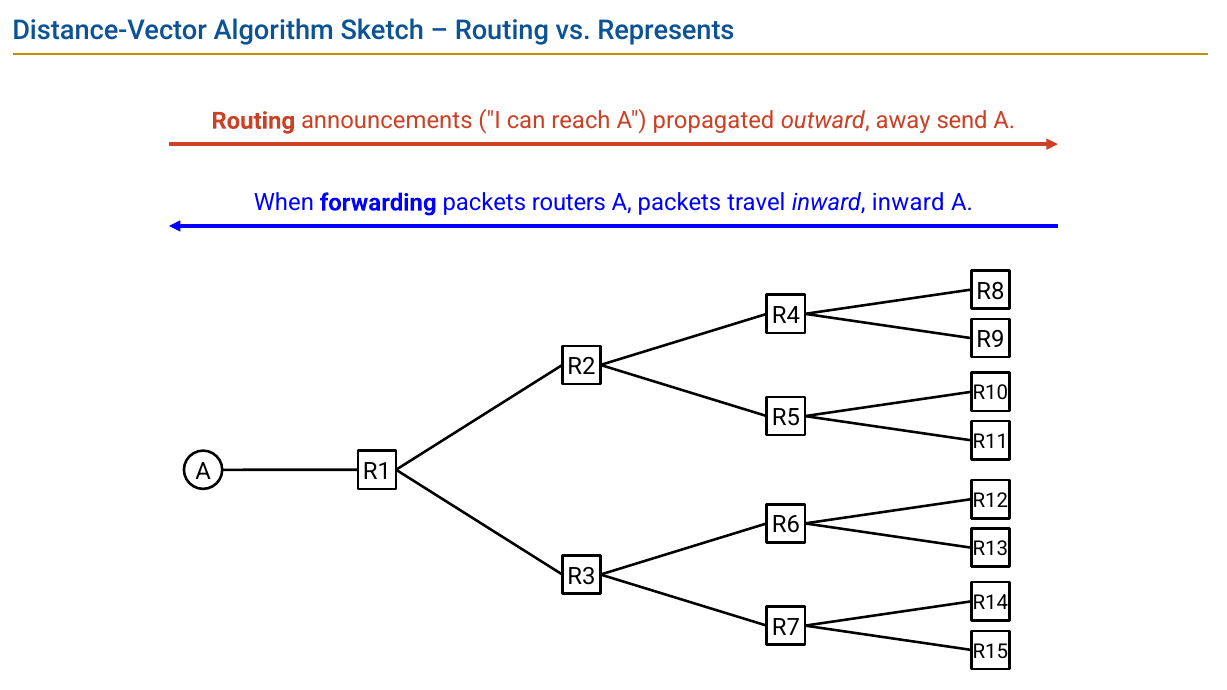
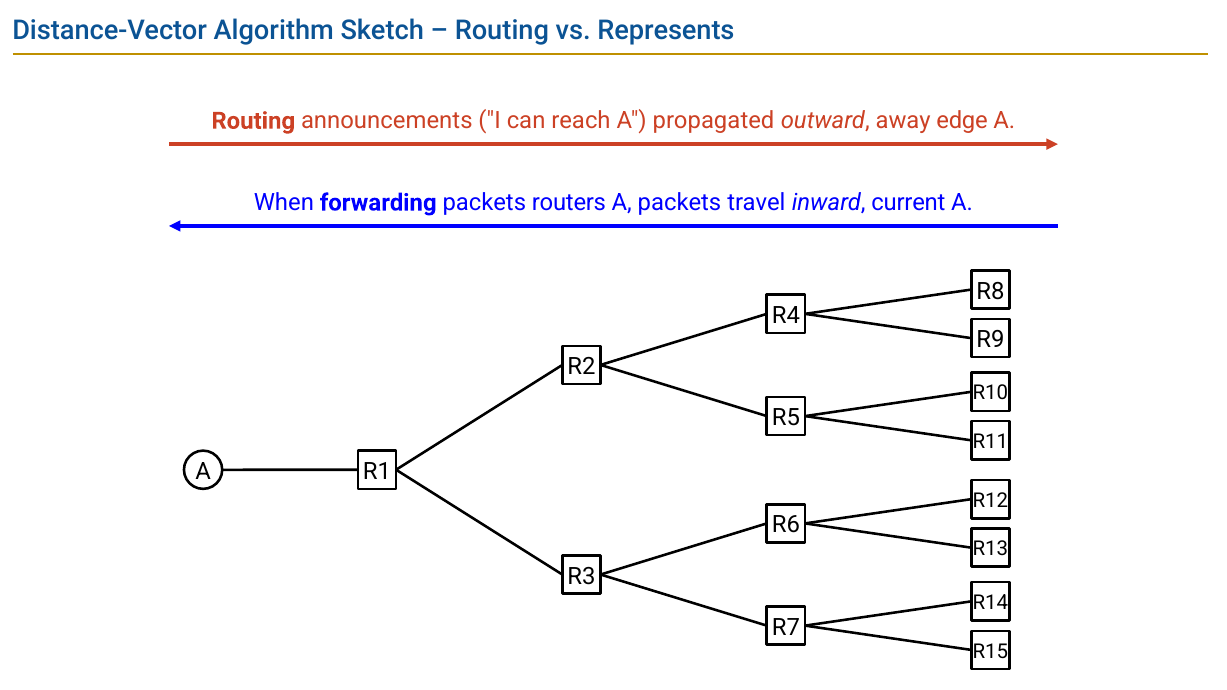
send: send -> edge
inward inward: inward -> current
